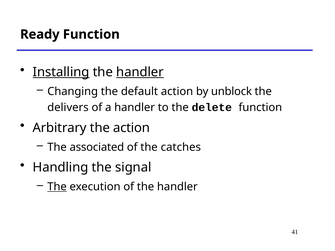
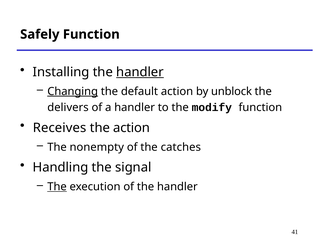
Ready: Ready -> Safely
Installing underline: present -> none
Changing underline: none -> present
delete: delete -> modify
Arbitrary: Arbitrary -> Receives
associated: associated -> nonempty
